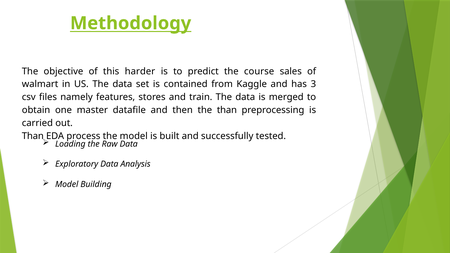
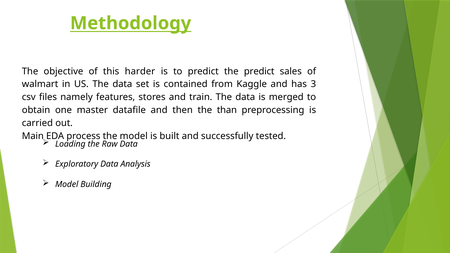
the course: course -> predict
Than at (33, 136): Than -> Main
